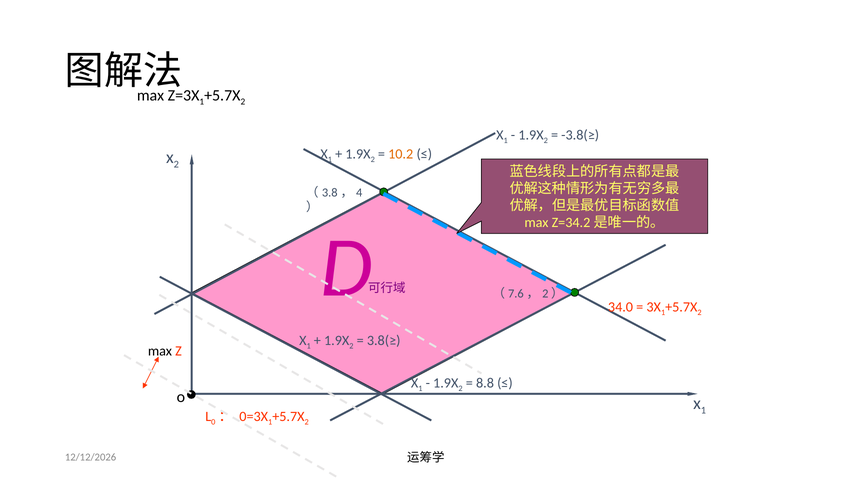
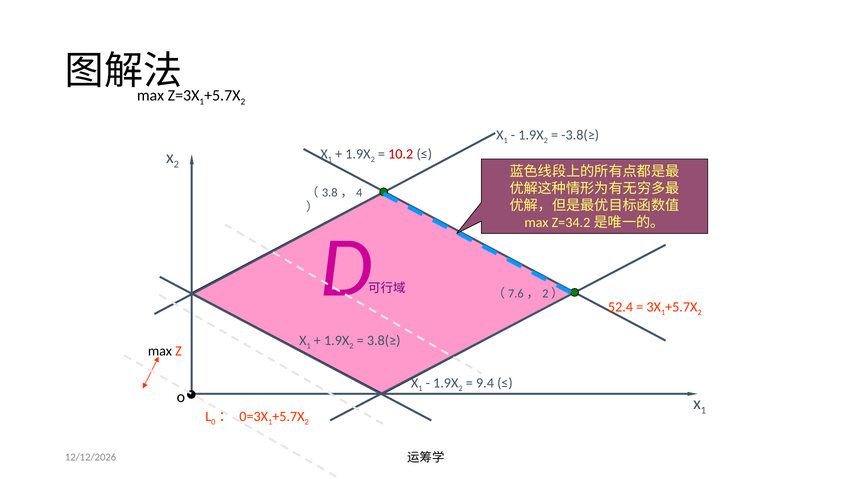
10.2 colour: orange -> red
34.0: 34.0 -> 52.4
8.8: 8.8 -> 9.4
